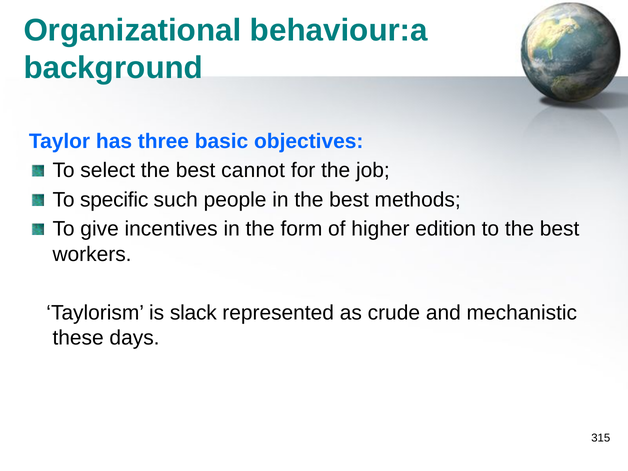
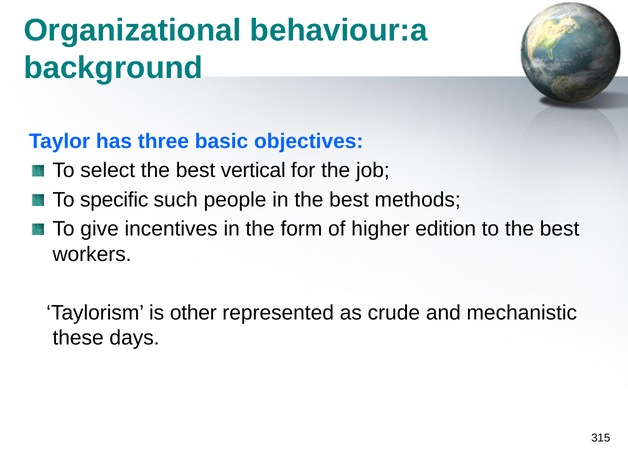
cannot: cannot -> vertical
slack: slack -> other
